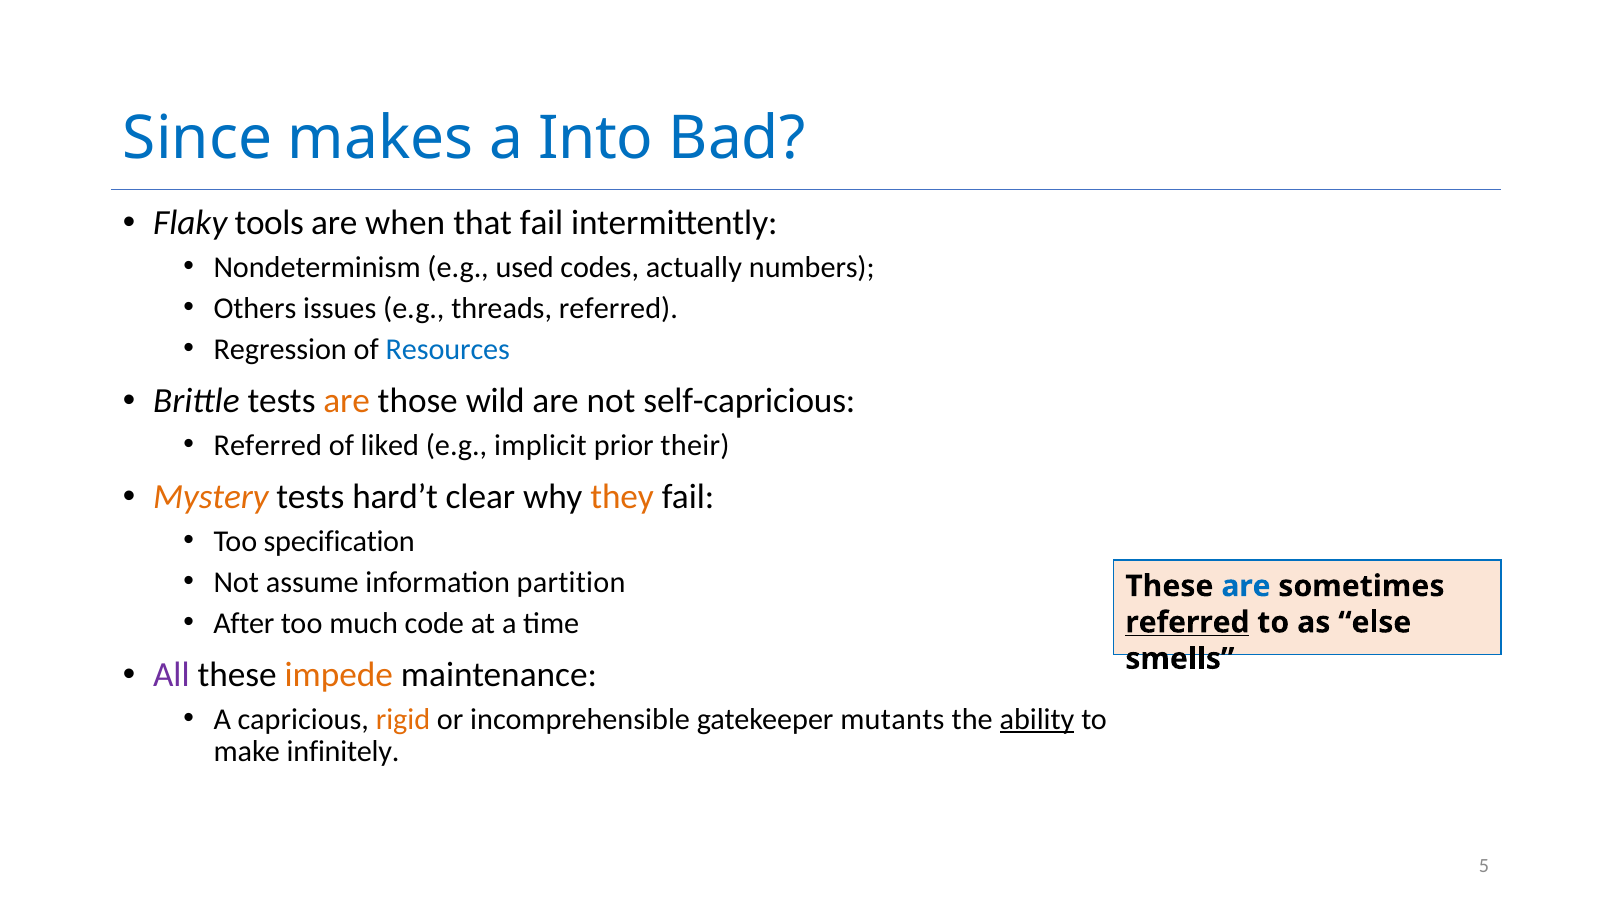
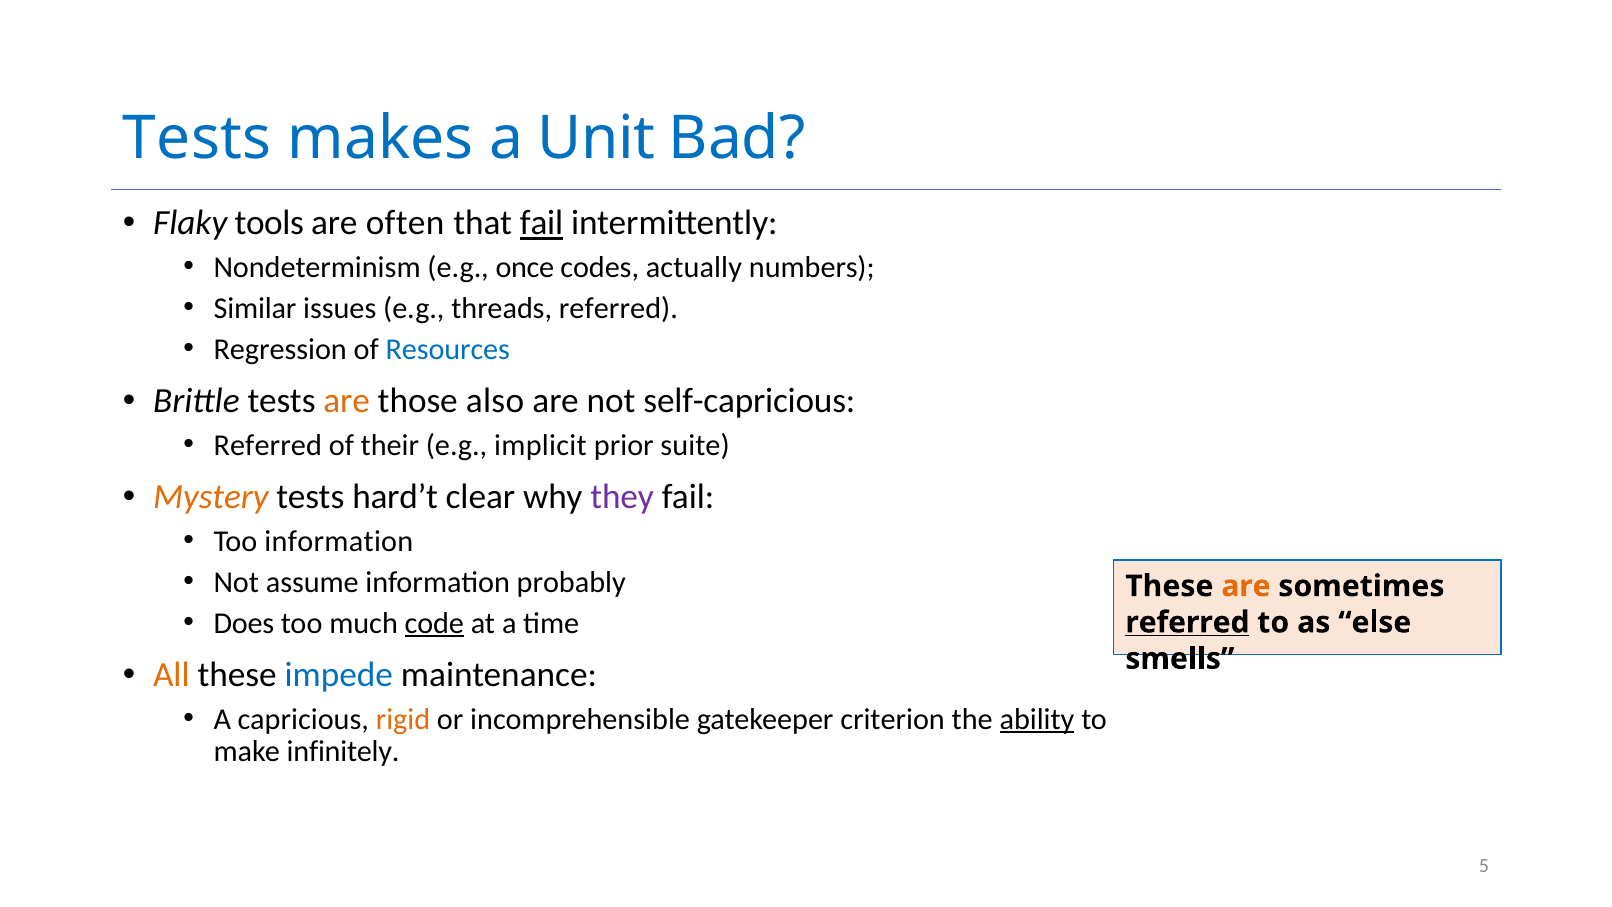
Since at (197, 139): Since -> Tests
Into: Into -> Unit
when: when -> often
fail at (542, 223) underline: none -> present
used: used -> once
Others: Others -> Similar
wild: wild -> also
liked: liked -> their
their: their -> suite
they colour: orange -> purple
Too specification: specification -> information
partition: partition -> probably
are at (1246, 586) colour: blue -> orange
After: After -> Does
code underline: none -> present
All colour: purple -> orange
impede colour: orange -> blue
mutants: mutants -> criterion
